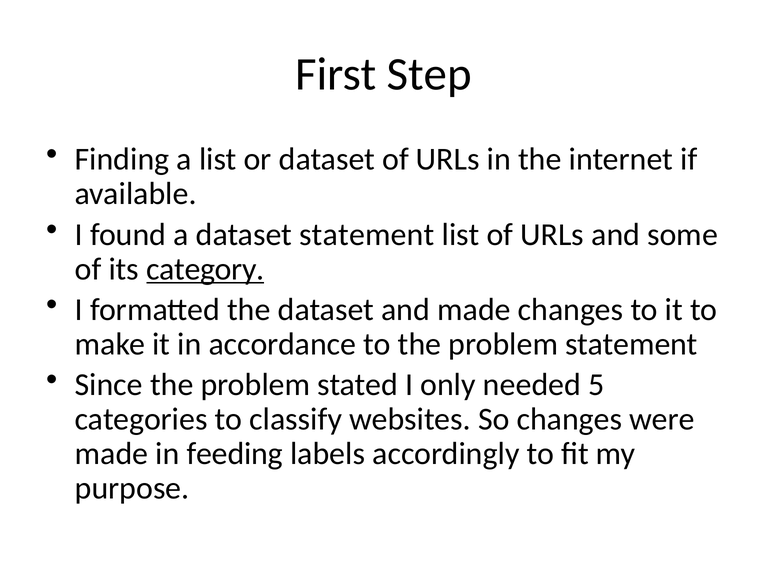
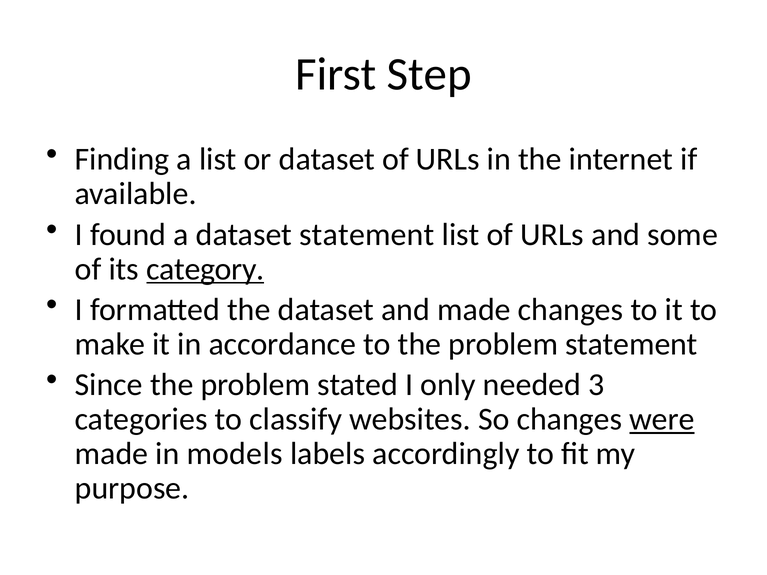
5: 5 -> 3
were underline: none -> present
feeding: feeding -> models
